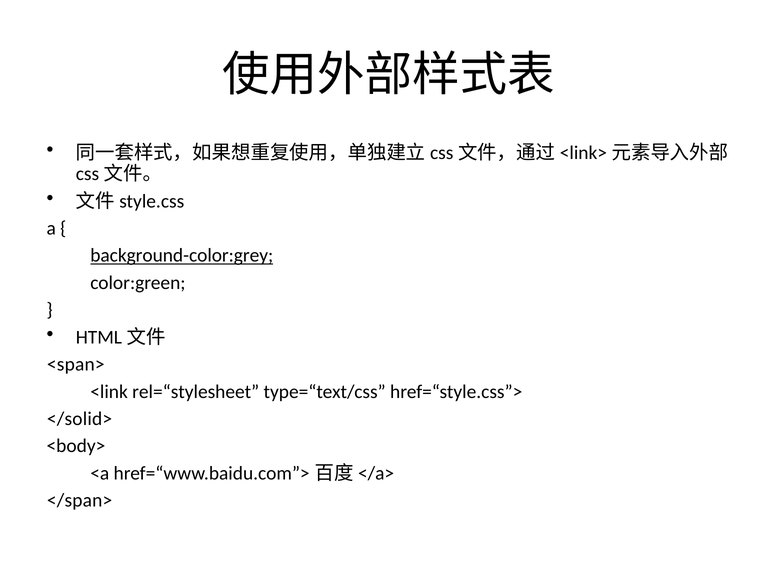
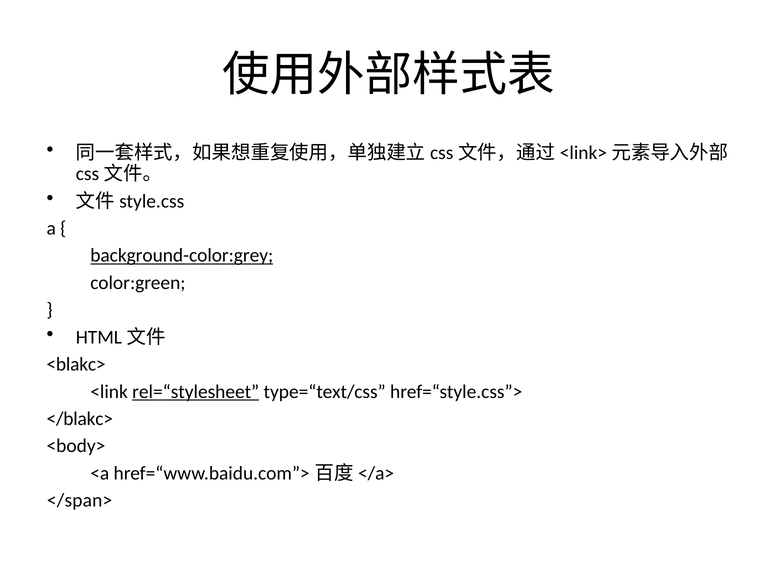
<span>: <span> -> <blakc>
rel=“stylesheet underline: none -> present
</solid>: </solid> -> </blakc>
